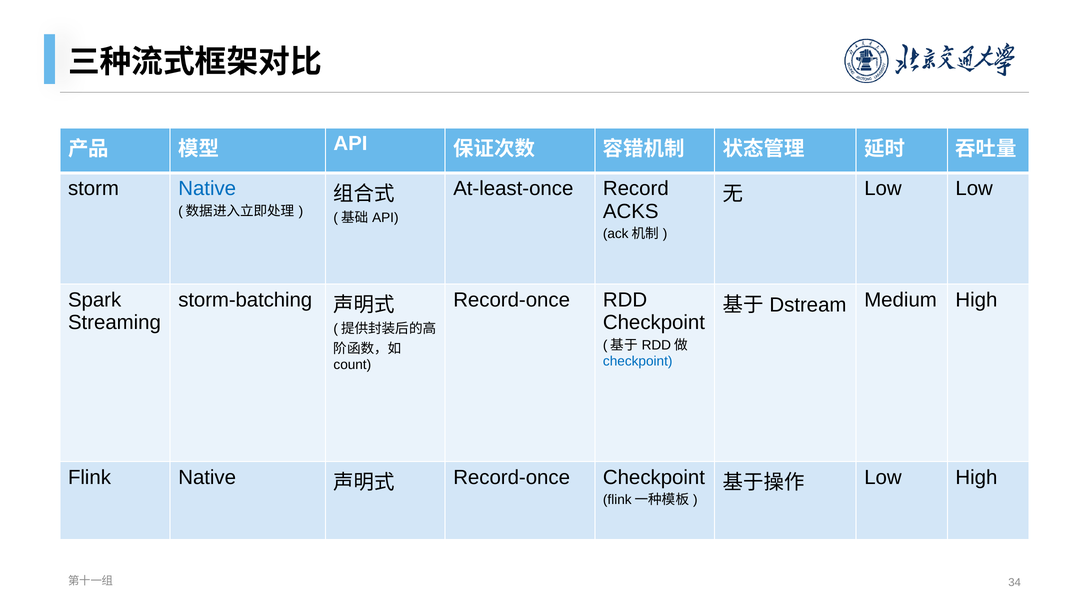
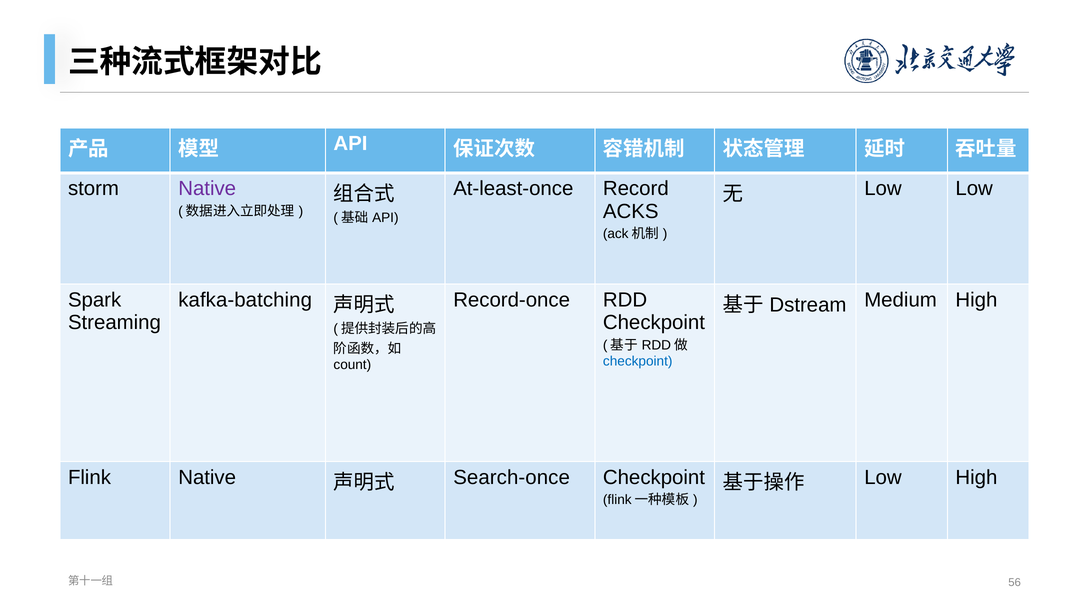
Native at (207, 189) colour: blue -> purple
storm-batching: storm-batching -> kafka-batching
Record-once at (512, 477): Record-once -> Search-once
34: 34 -> 56
